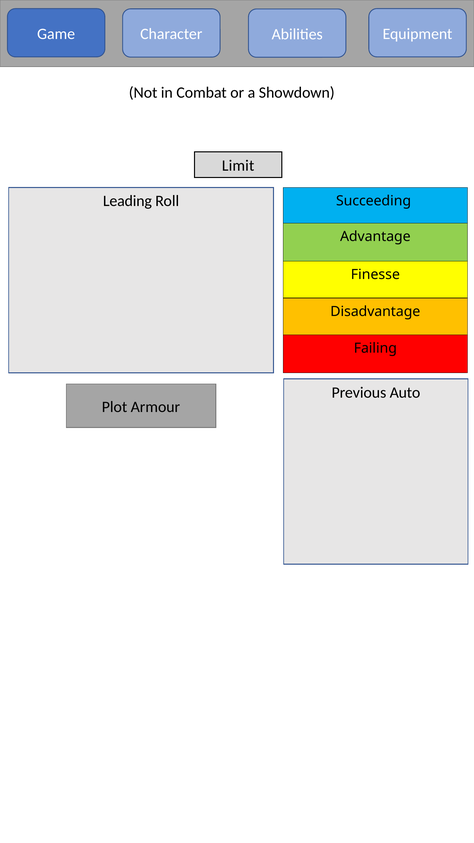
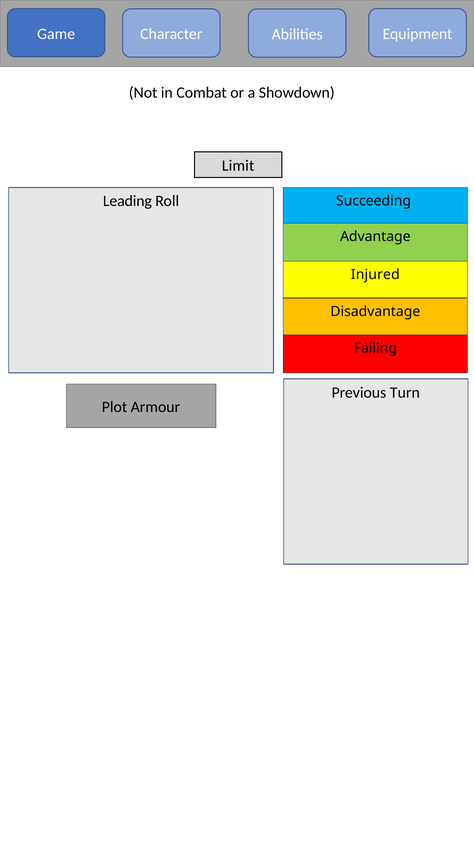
Finesse: Finesse -> Injured
Auto: Auto -> Turn
